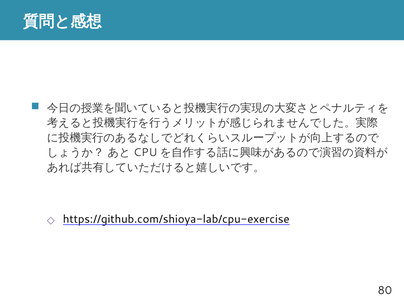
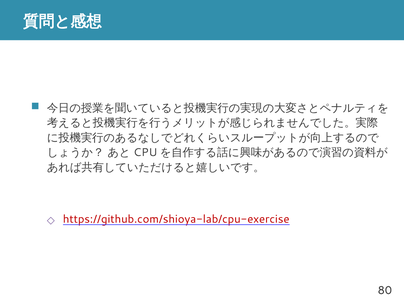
https://github.com/shioya-lab/cpu-exercise colour: black -> red
